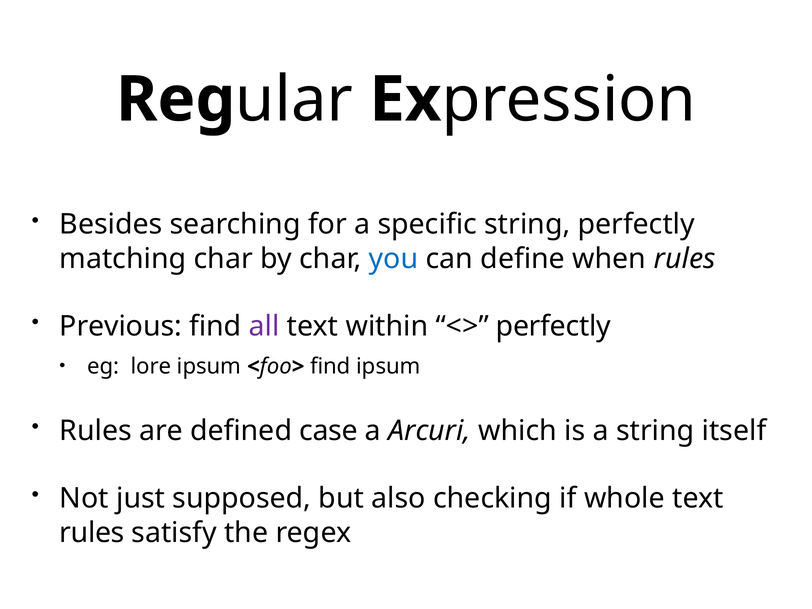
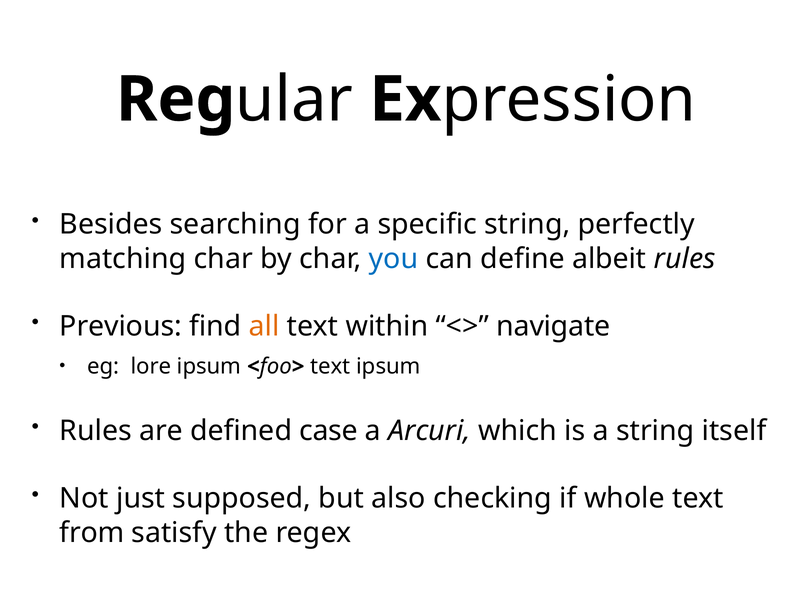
when: when -> albeit
all colour: purple -> orange
perfectly at (553, 326): perfectly -> navigate
find at (330, 367): find -> text
rules at (92, 533): rules -> from
